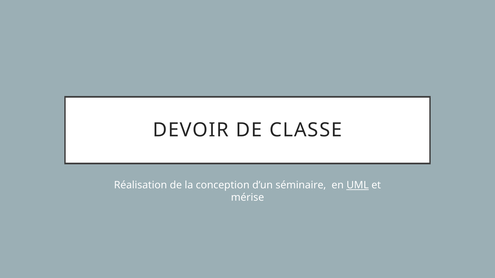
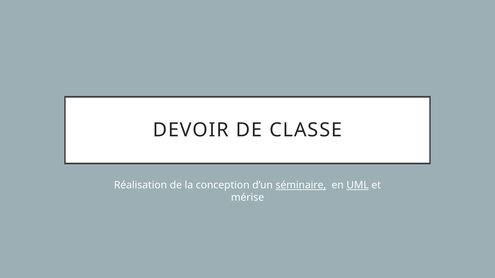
séminaire underline: none -> present
